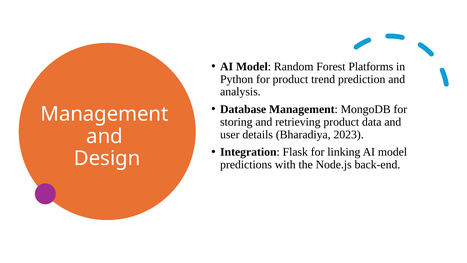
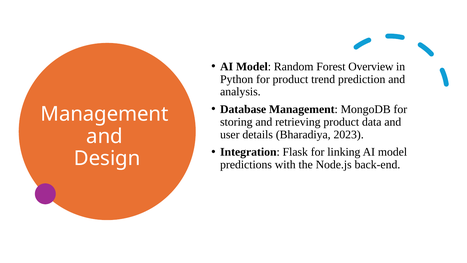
Platforms: Platforms -> Overview
